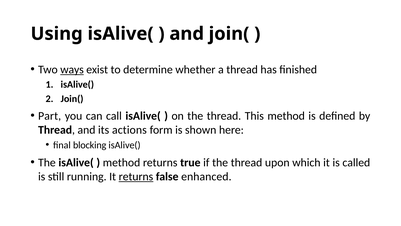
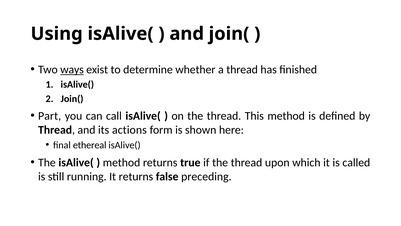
blocking: blocking -> ethereal
returns at (136, 176) underline: present -> none
enhanced: enhanced -> preceding
